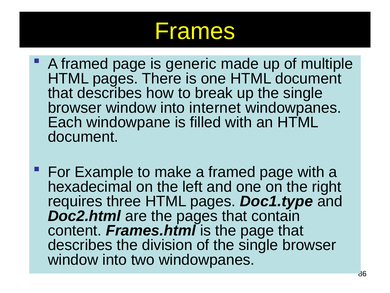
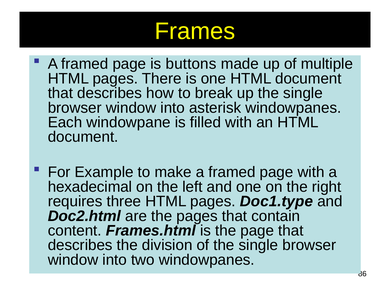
generic: generic -> buttons
internet: internet -> asterisk
